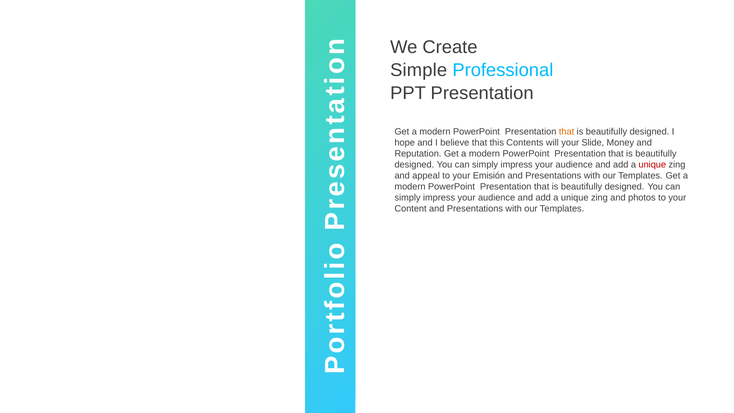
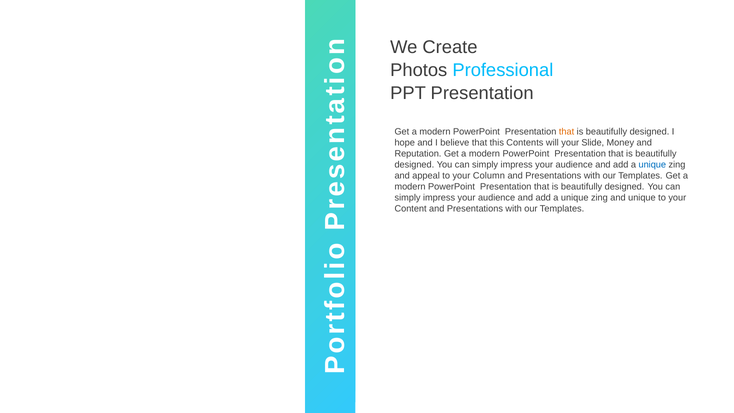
Simple: Simple -> Photos
unique at (652, 165) colour: red -> blue
Emisión: Emisión -> Column
and photos: photos -> unique
